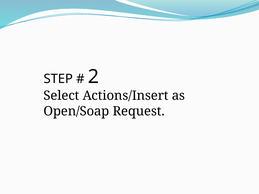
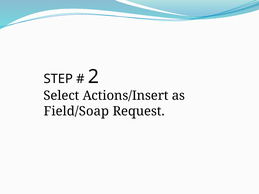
Open/Soap: Open/Soap -> Field/Soap
